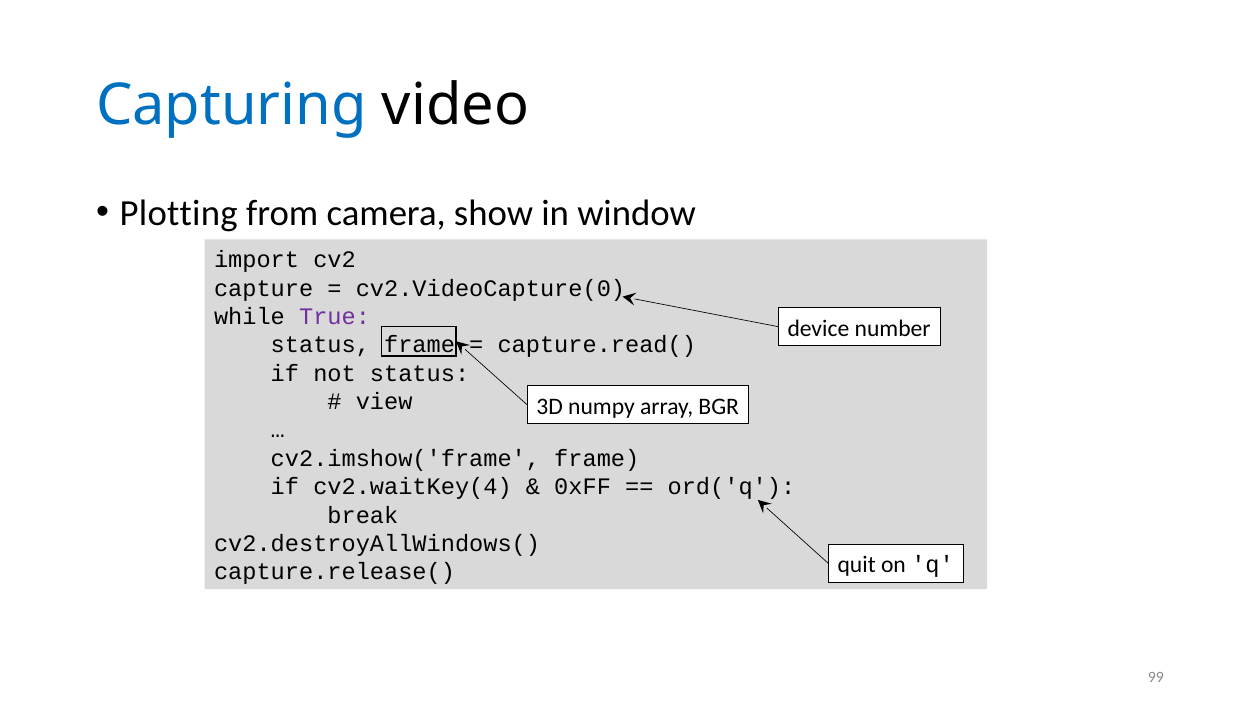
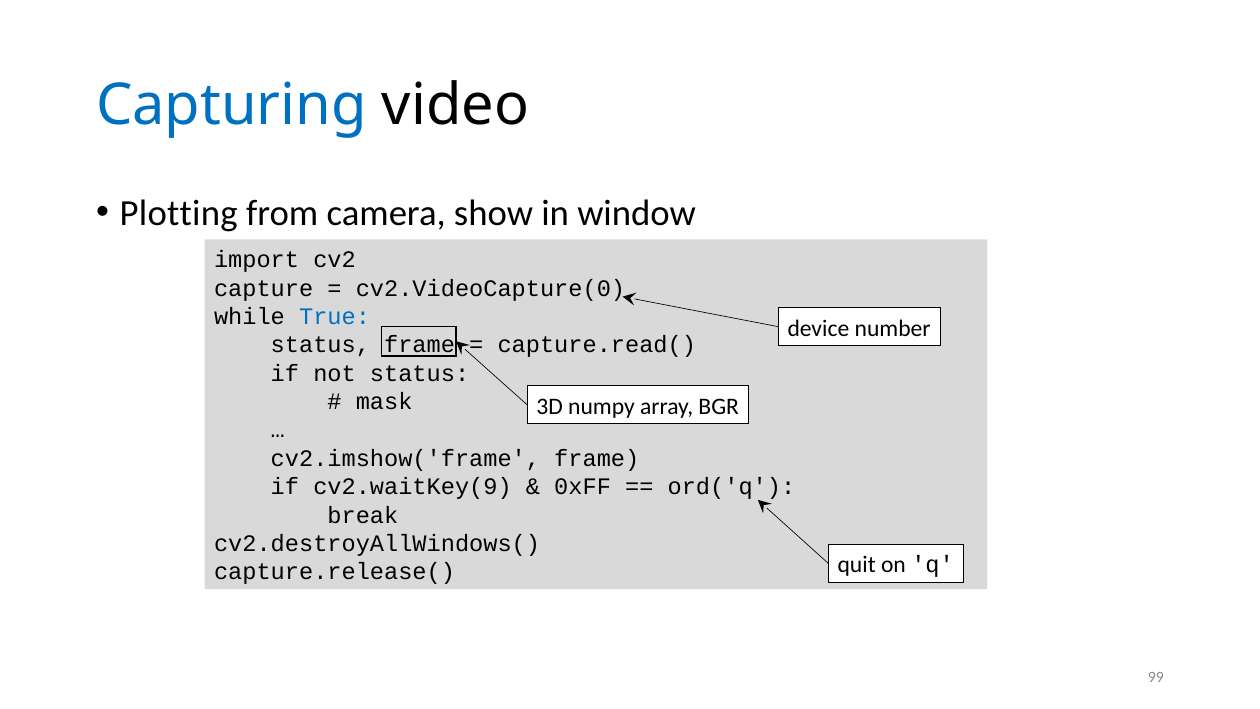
True colour: purple -> blue
view: view -> mask
cv2.waitKey(4: cv2.waitKey(4 -> cv2.waitKey(9
